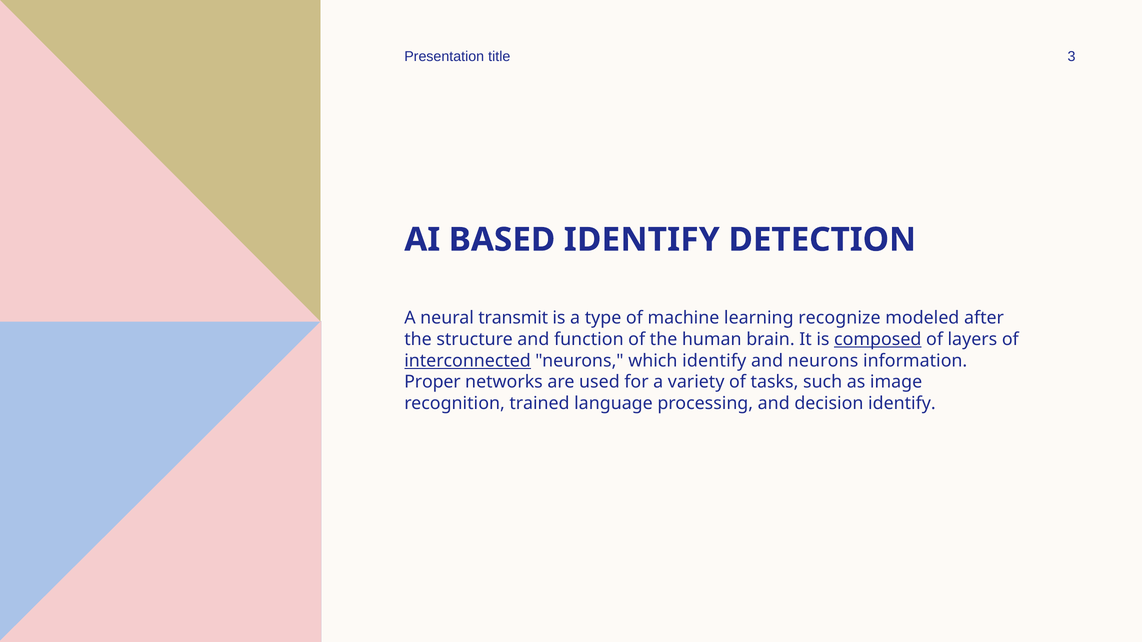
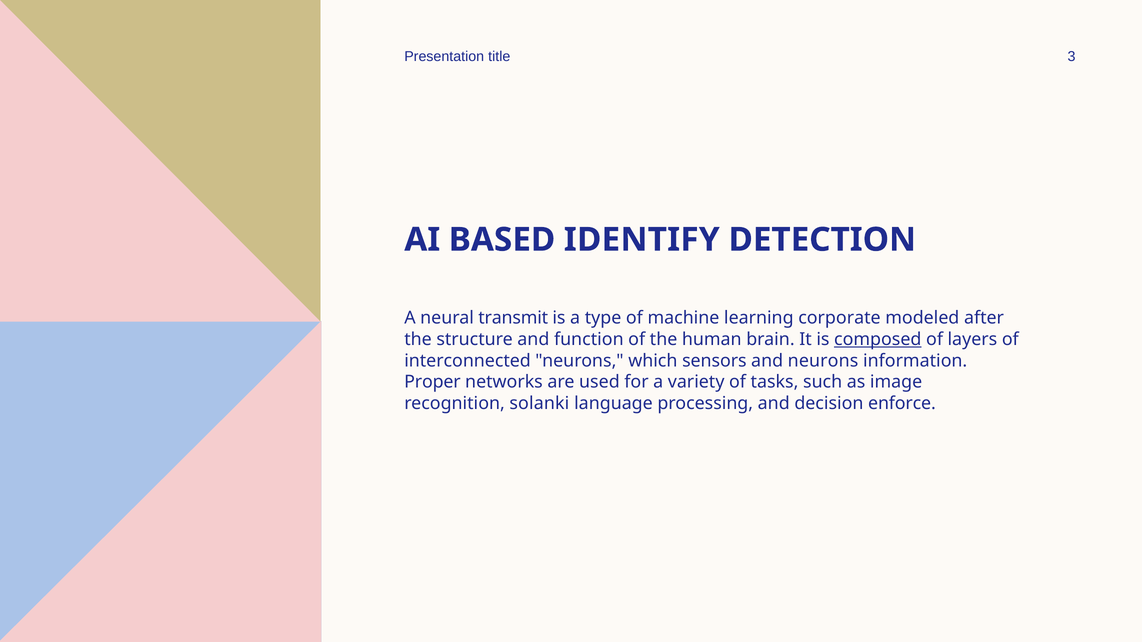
recognize: recognize -> corporate
interconnected underline: present -> none
which identify: identify -> sensors
trained: trained -> solanki
decision identify: identify -> enforce
